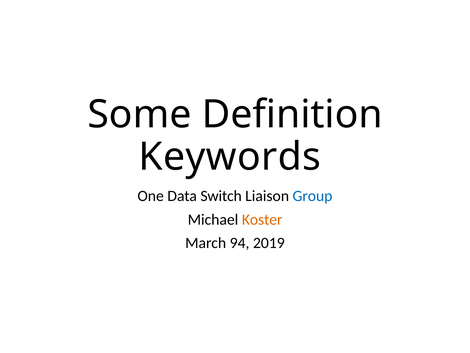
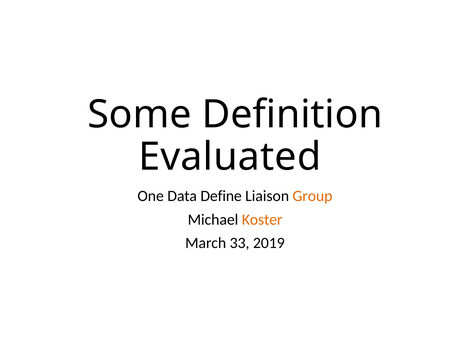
Keywords: Keywords -> Evaluated
Switch: Switch -> Define
Group colour: blue -> orange
94: 94 -> 33
